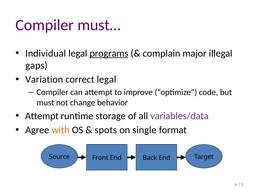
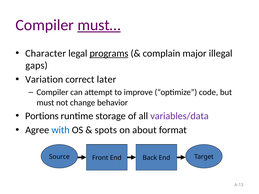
must… underline: none -> present
Individual: Individual -> Character
correct legal: legal -> later
Attempt at (42, 116): Attempt -> Portions
with colour: orange -> blue
single: single -> about
